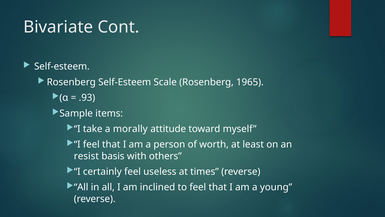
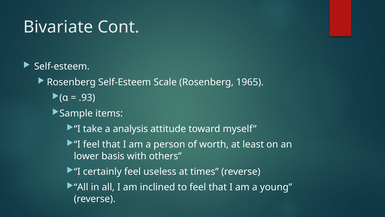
morally: morally -> analysis
resist: resist -> lower
